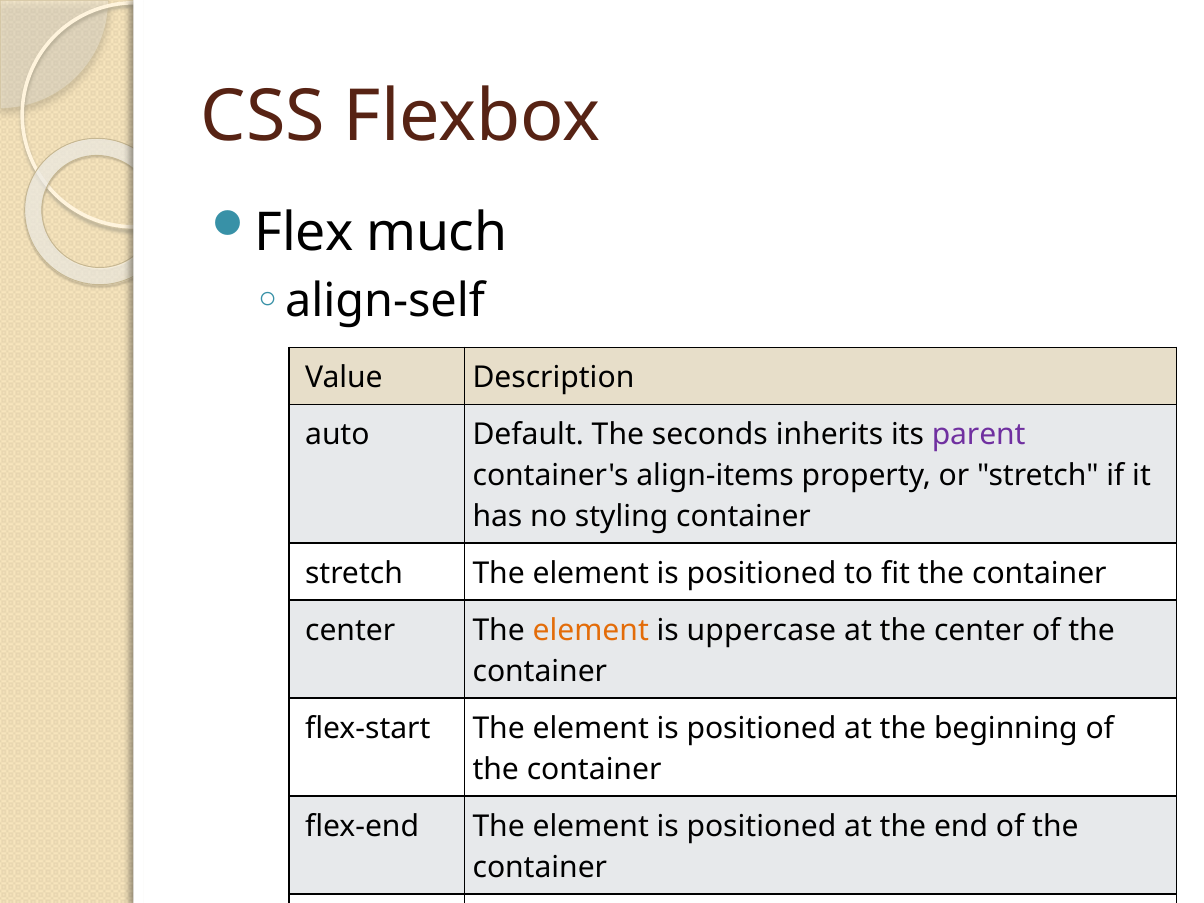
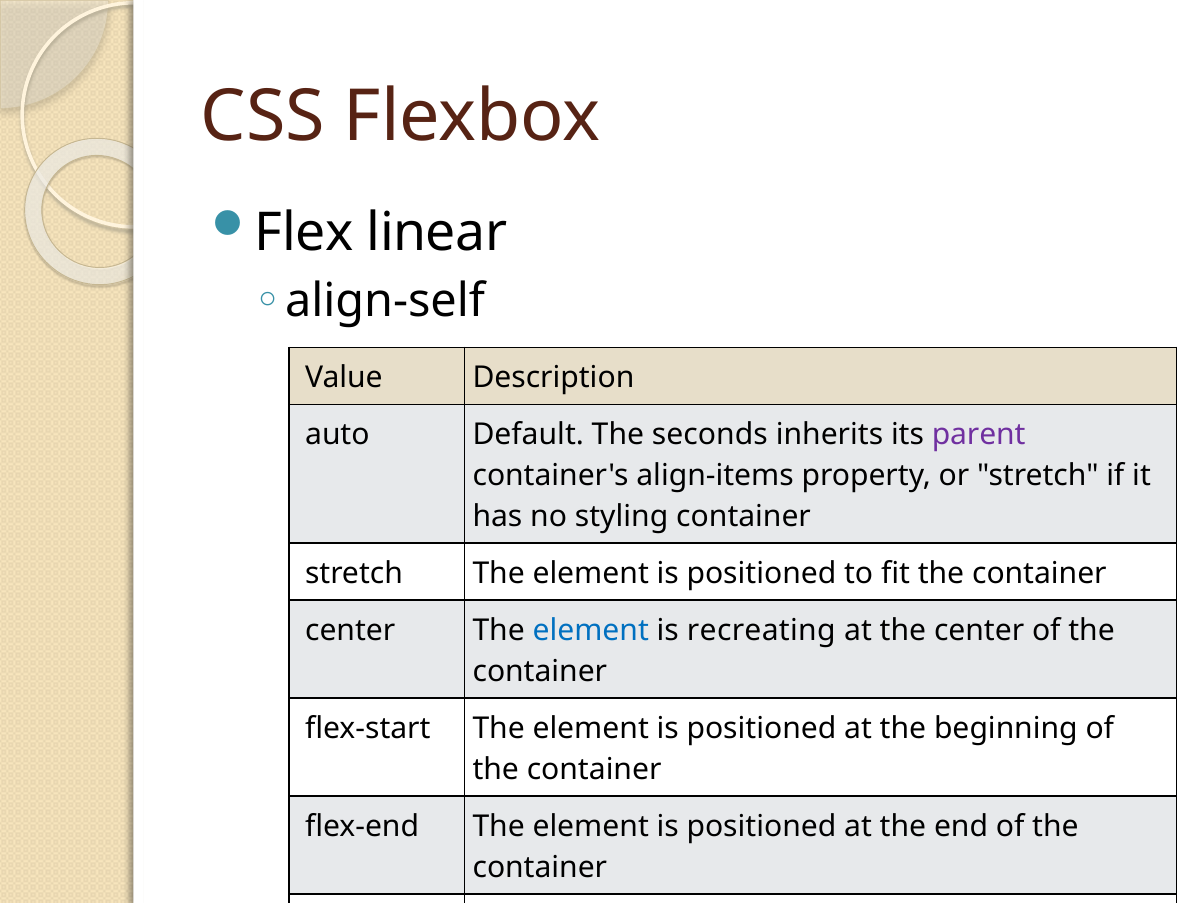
much: much -> linear
element at (591, 630) colour: orange -> blue
uppercase: uppercase -> recreating
